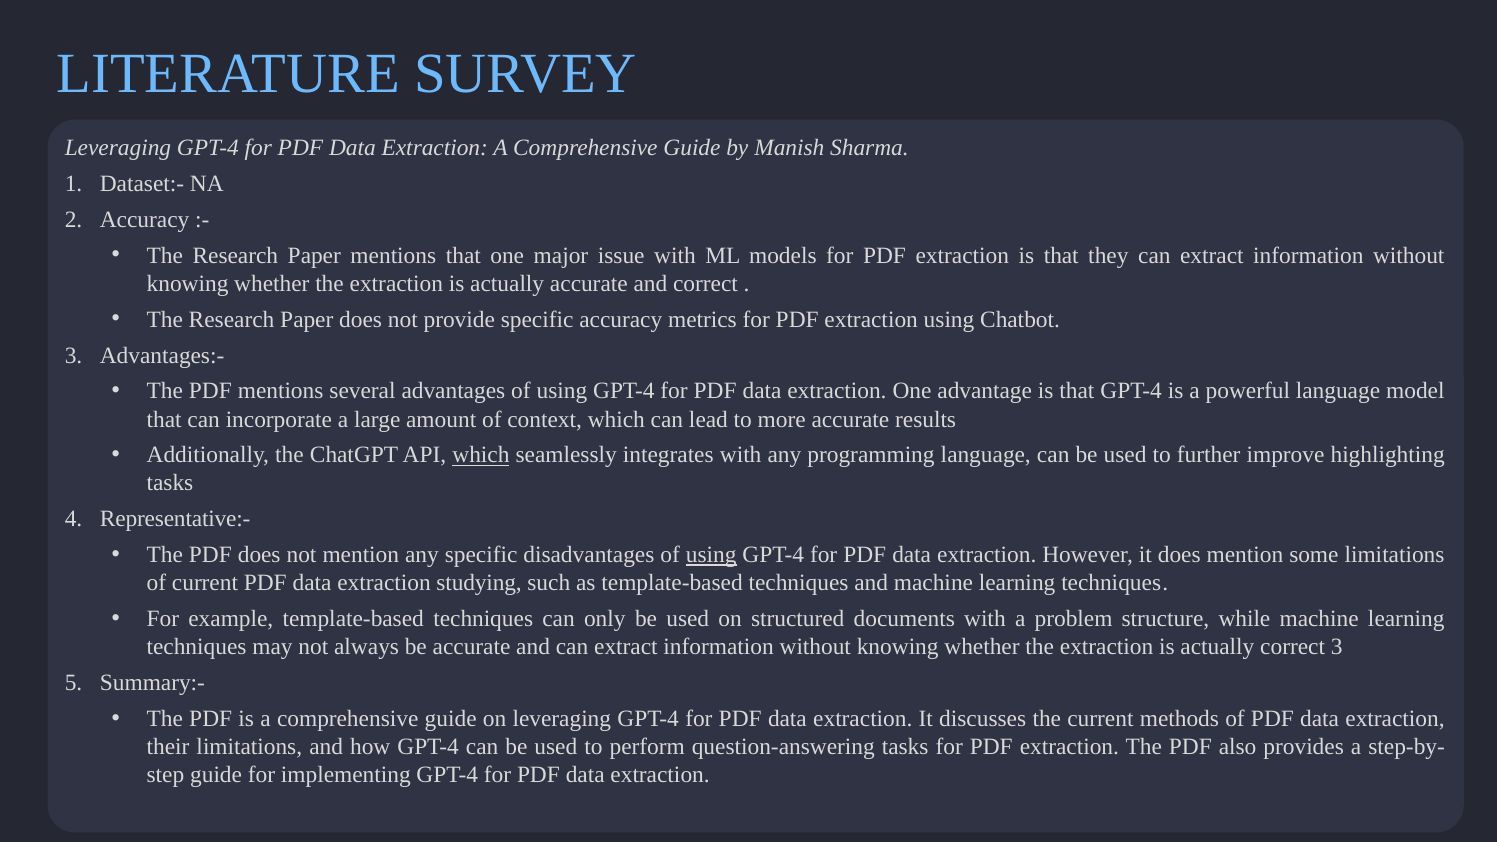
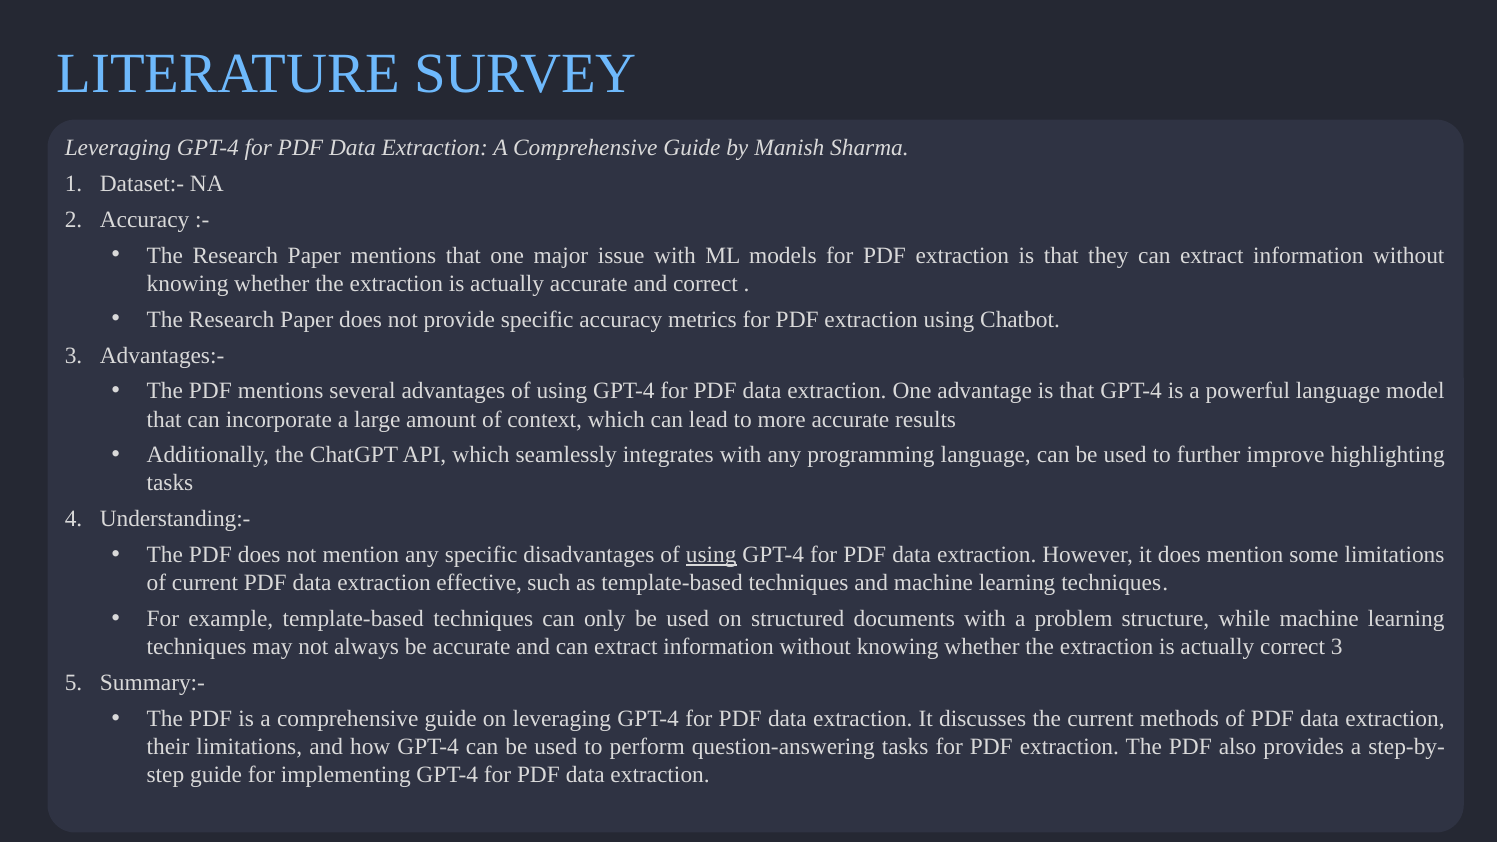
which at (481, 455) underline: present -> none
Representative:-: Representative:- -> Understanding:-
studying: studying -> effective
